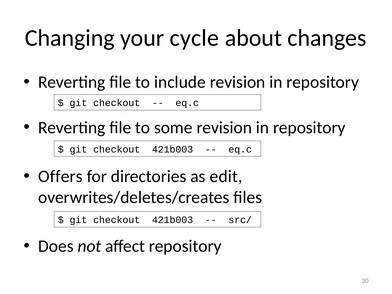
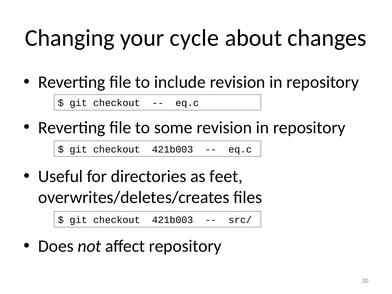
Offers: Offers -> Useful
edit: edit -> feet
